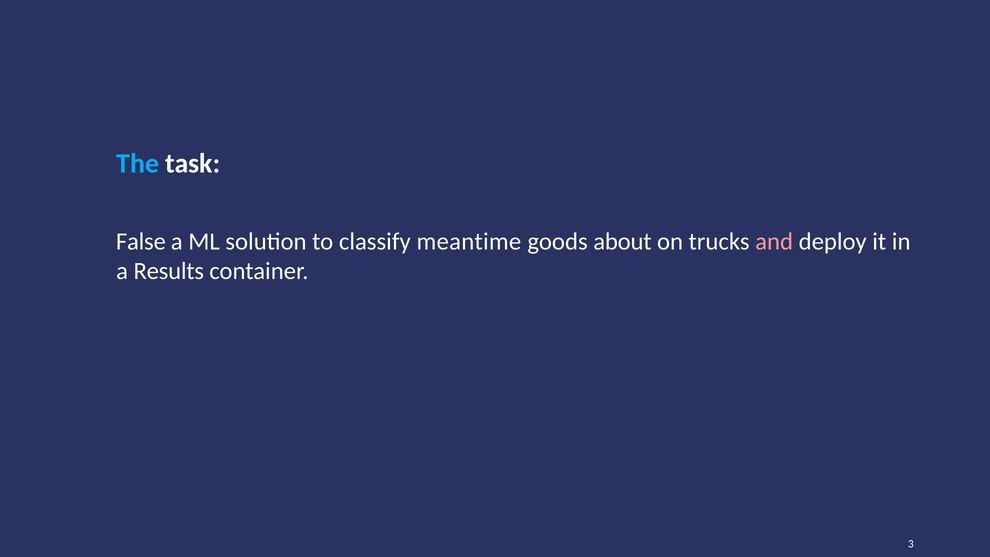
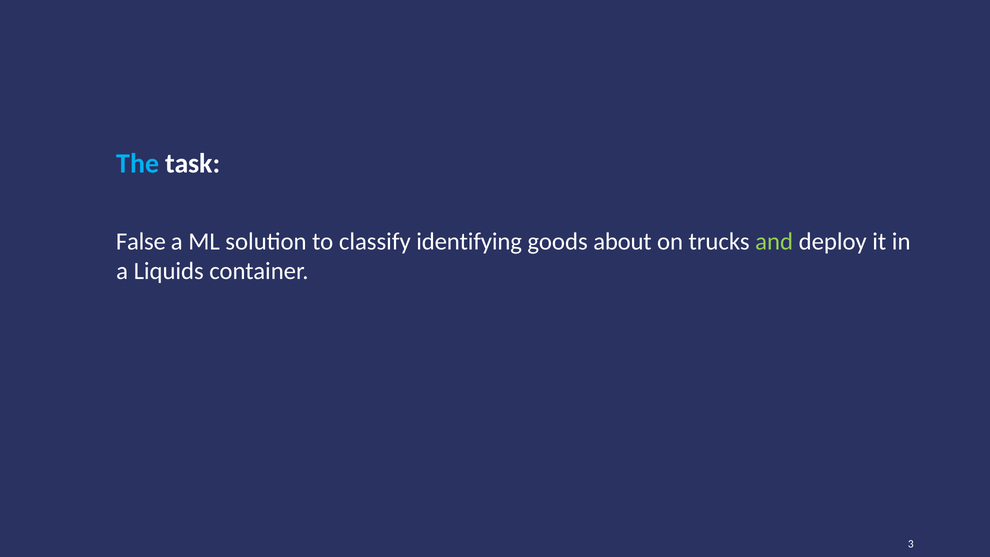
meantime: meantime -> identifying
and colour: pink -> light green
Results: Results -> Liquids
